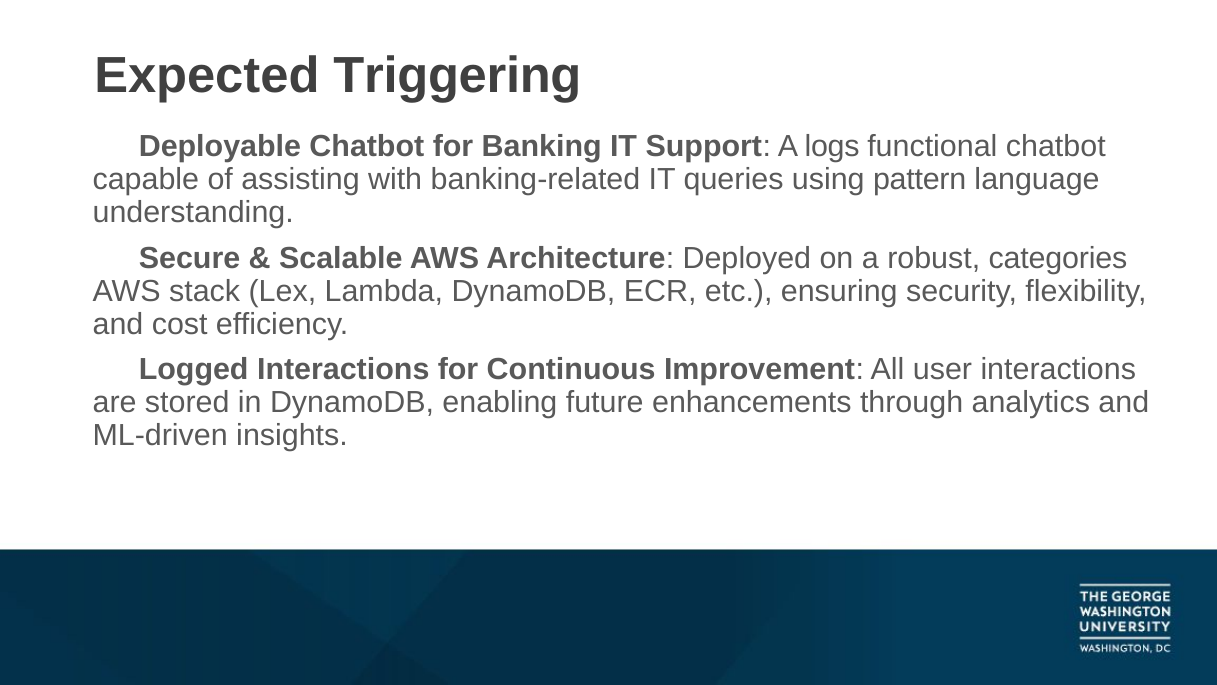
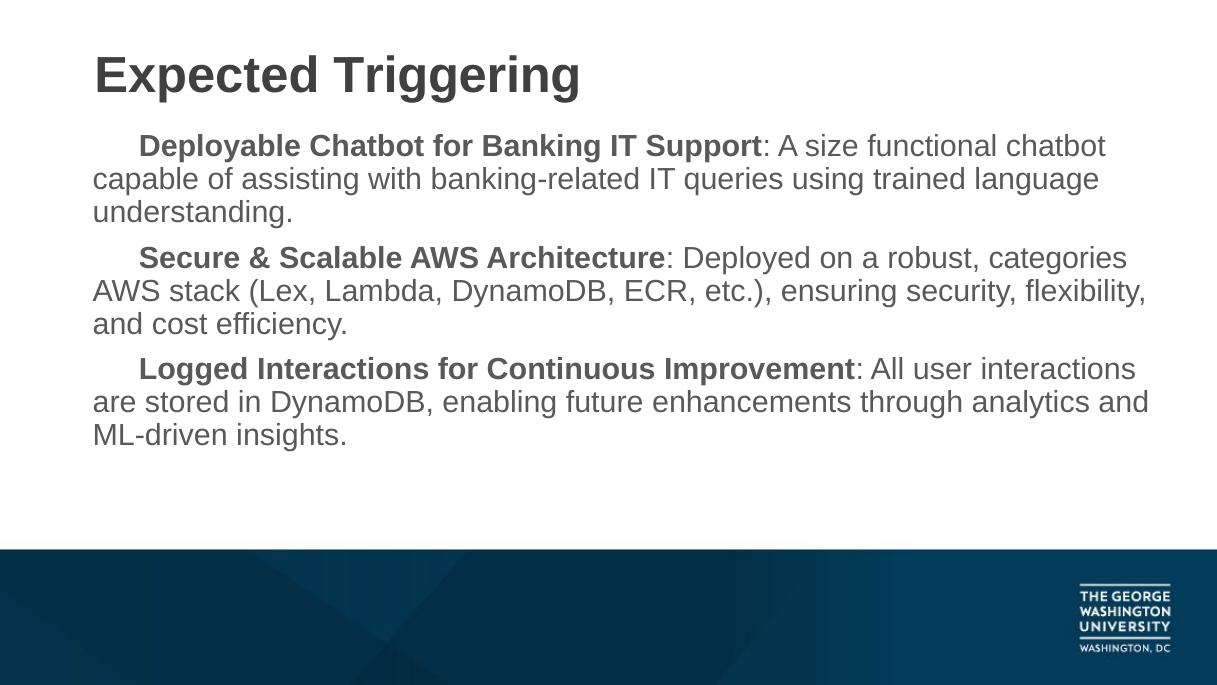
logs: logs -> size
pattern: pattern -> trained
